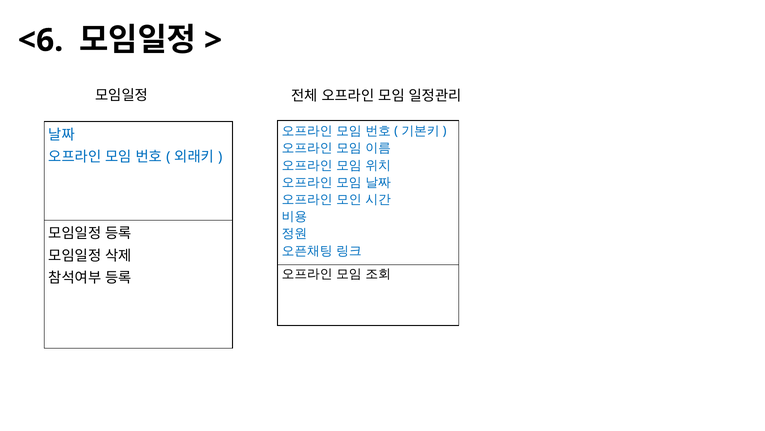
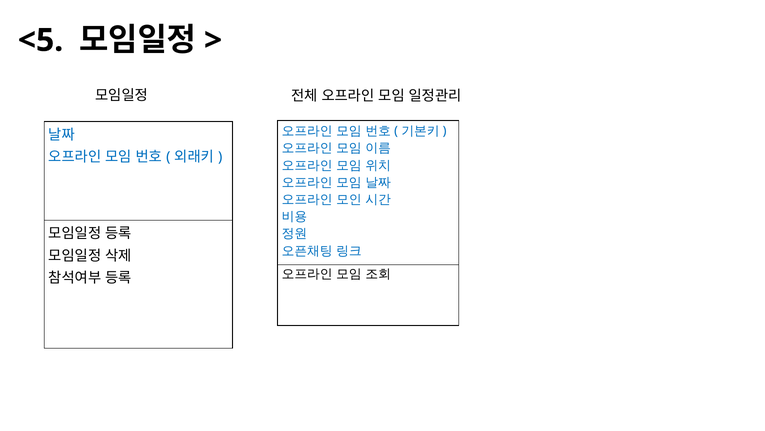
<6: <6 -> <5
